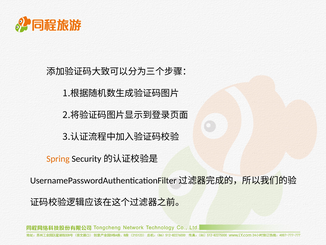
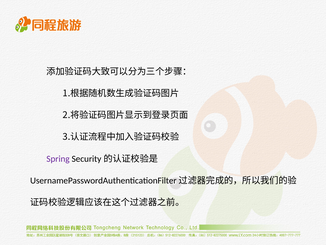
Spring colour: orange -> purple
